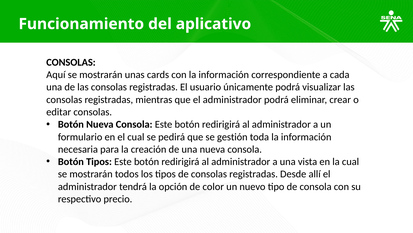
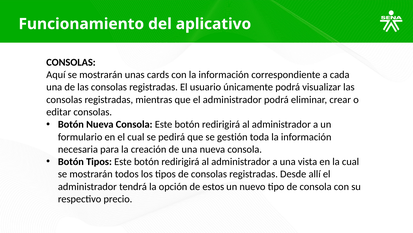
color: color -> estos
